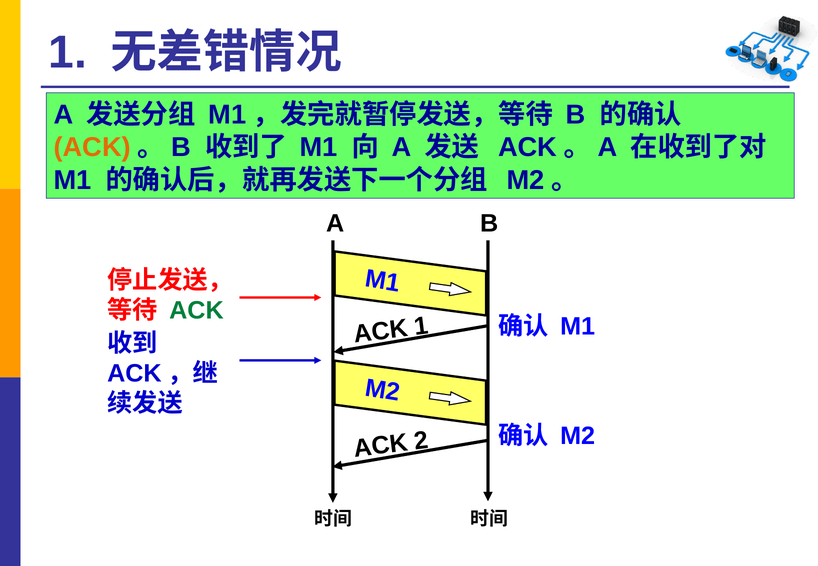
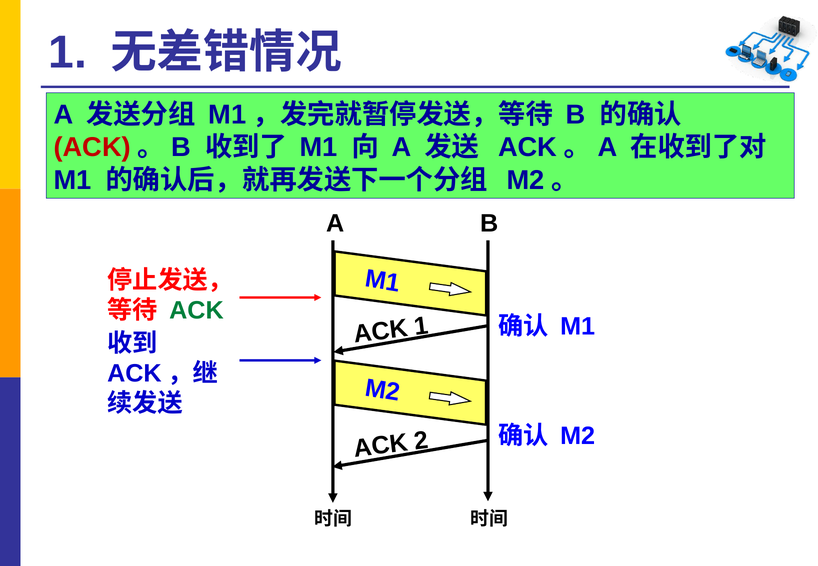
ACK at (92, 148) colour: orange -> red
